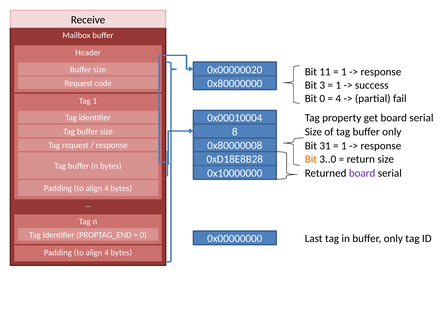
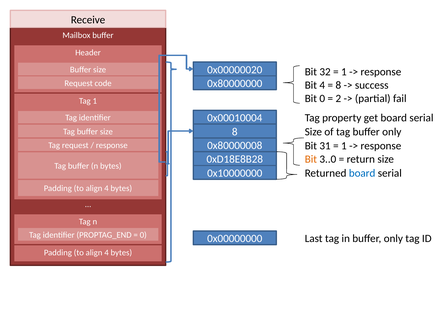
11: 11 -> 32
Bit 3: 3 -> 4
1 at (338, 85): 1 -> 8
4 at (338, 99): 4 -> 2
board at (362, 173) colour: purple -> blue
